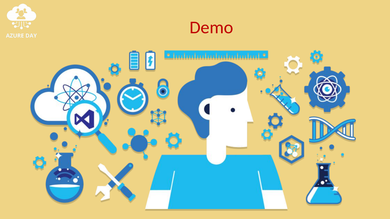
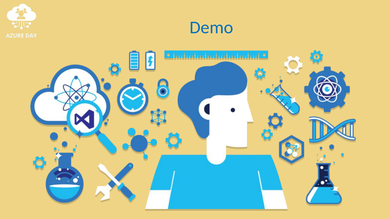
Demo colour: red -> blue
